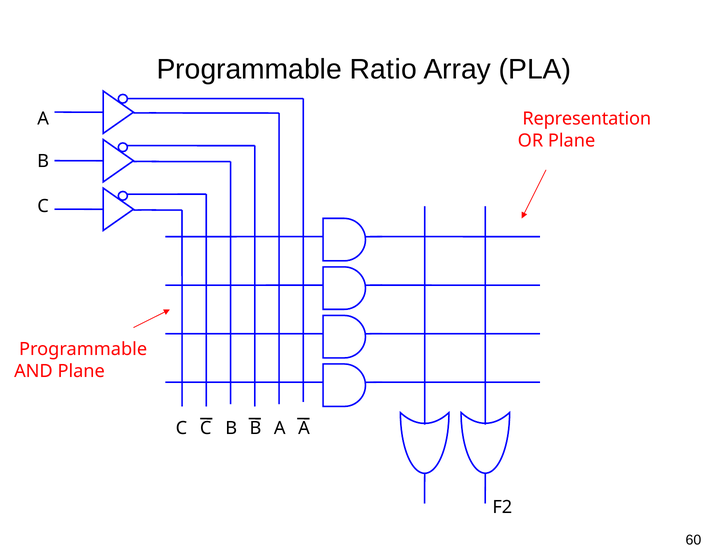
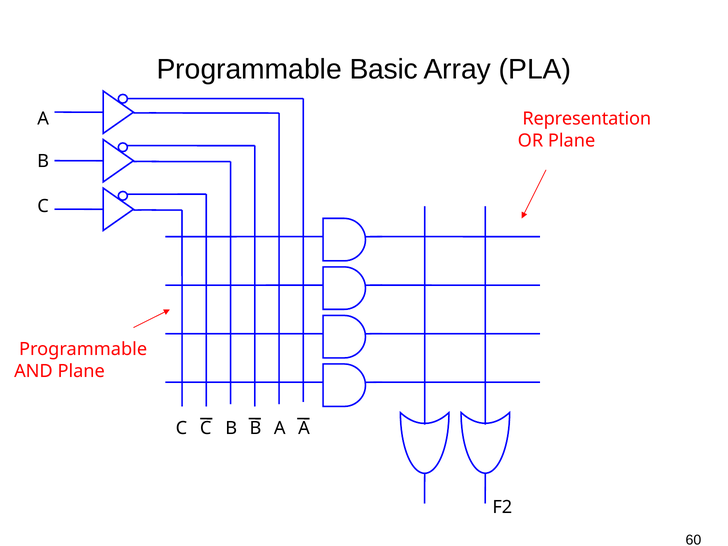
Ratio: Ratio -> Basic
